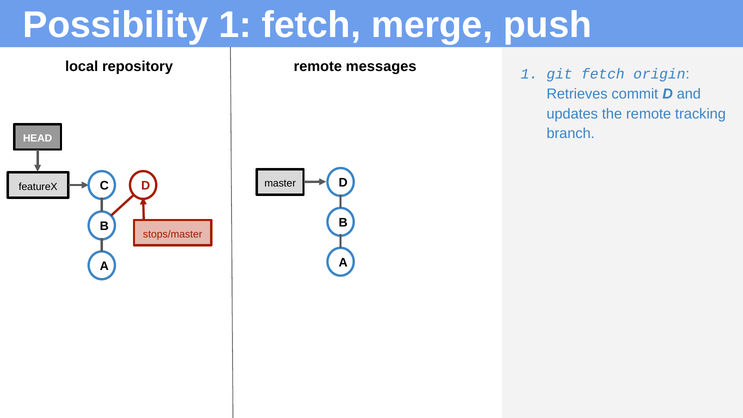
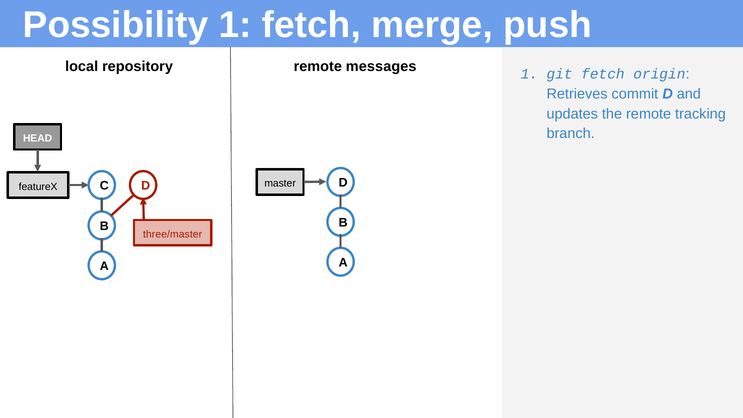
stops/master: stops/master -> three/master
